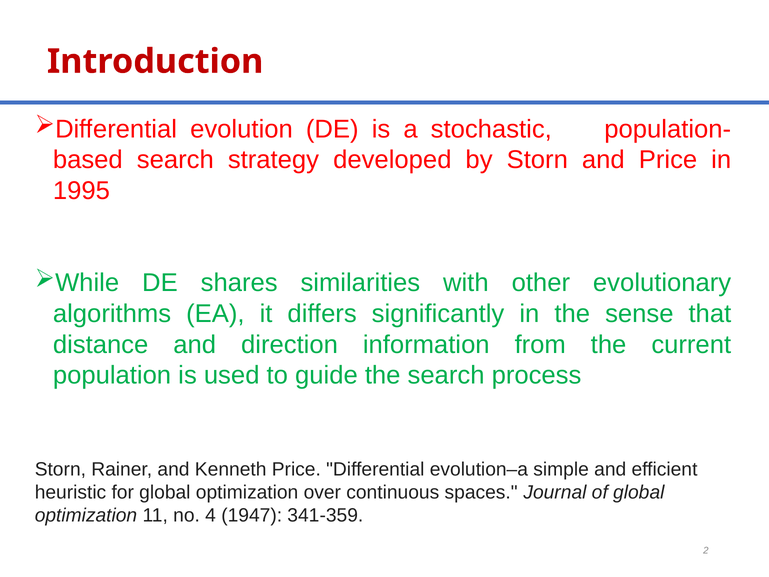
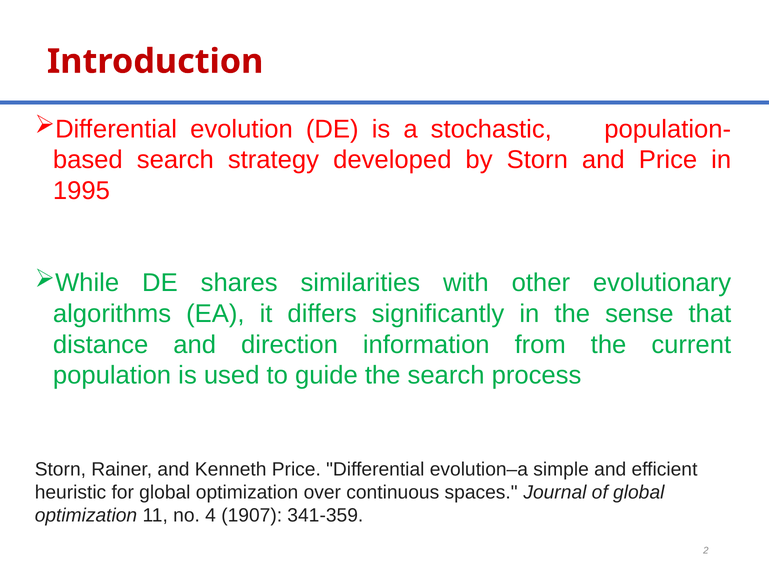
1947: 1947 -> 1907
